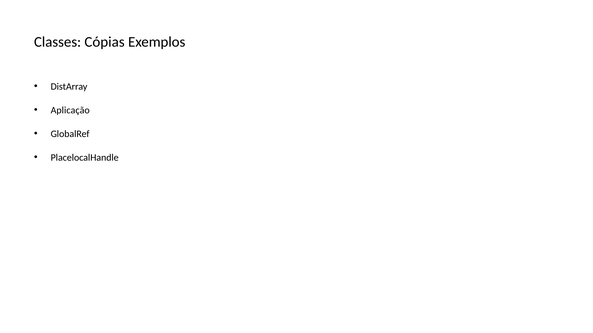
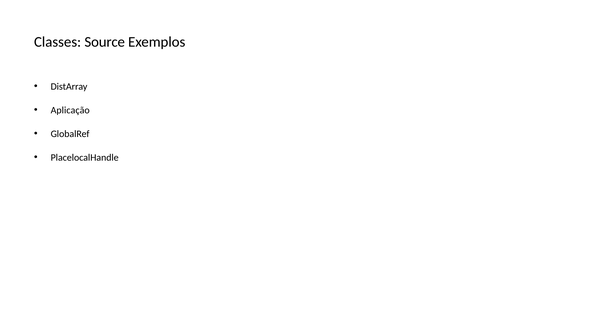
Cópias: Cópias -> Source
